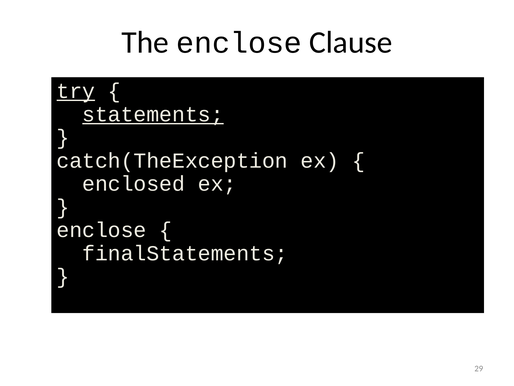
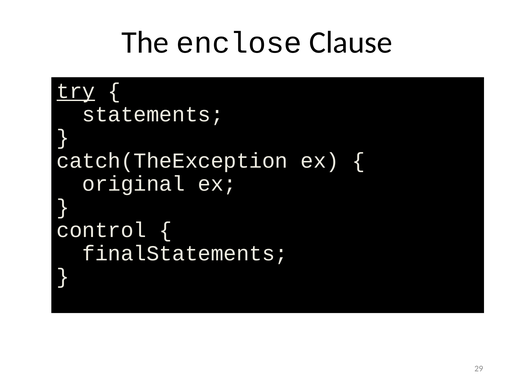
statements underline: present -> none
enclosed: enclosed -> original
enclose at (102, 230): enclose -> control
